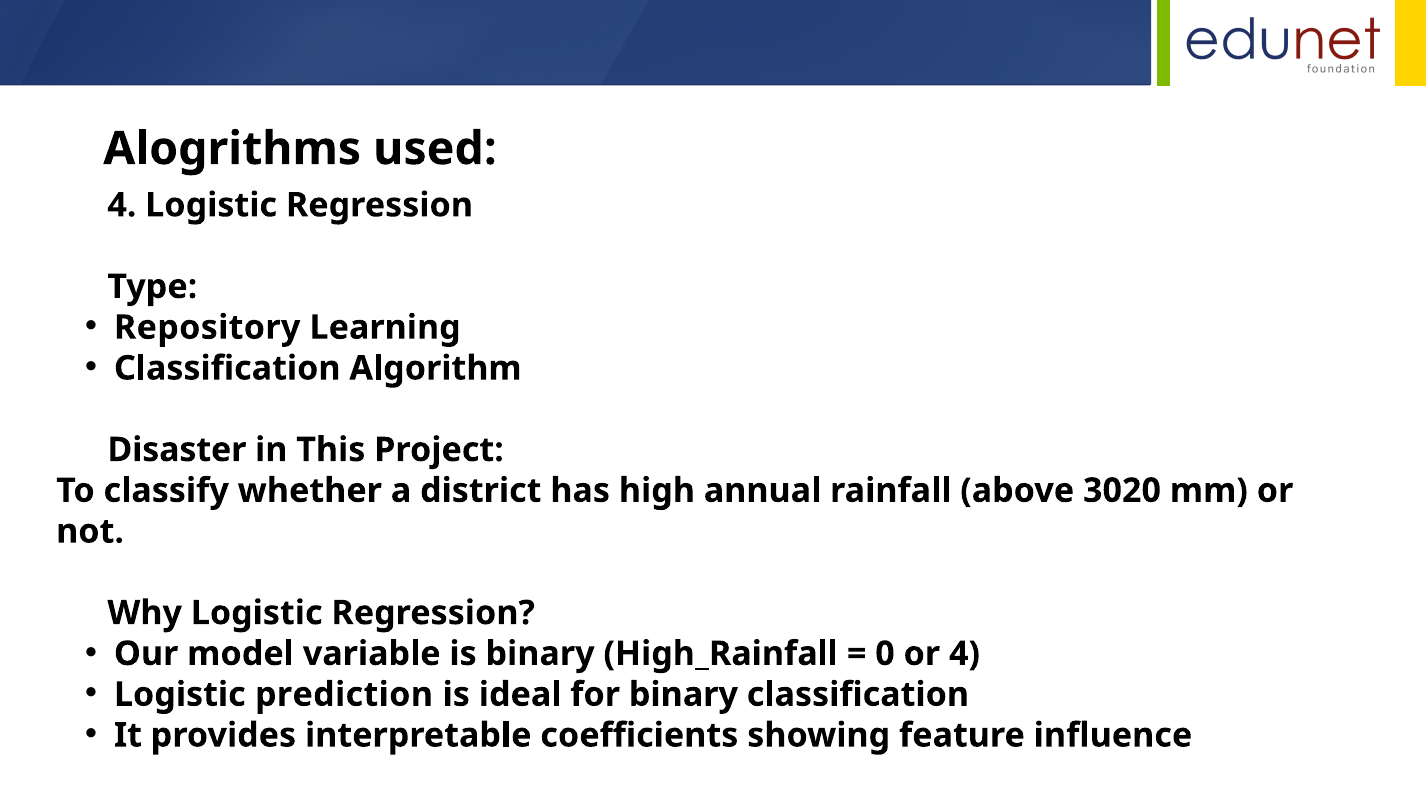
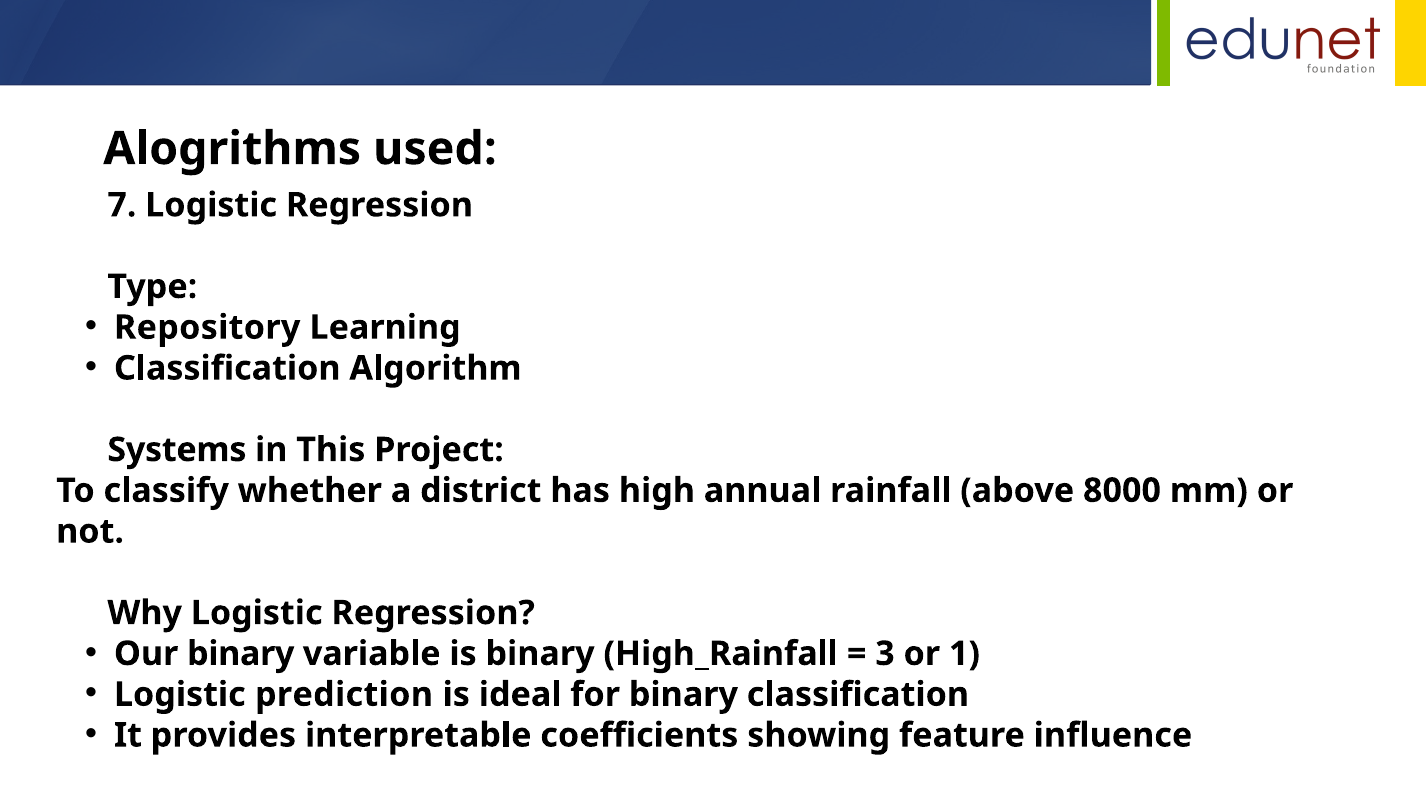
4 at (122, 205): 4 -> 7
Disaster: Disaster -> Systems
3020: 3020 -> 8000
Our model: model -> binary
0: 0 -> 3
or 4: 4 -> 1
